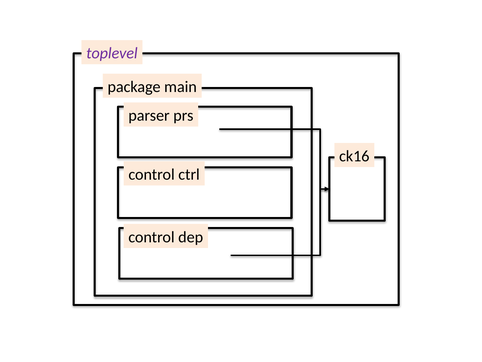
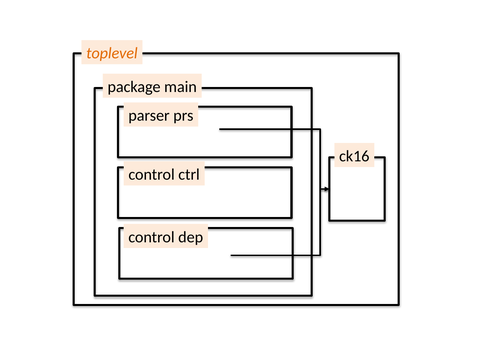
toplevel colour: purple -> orange
